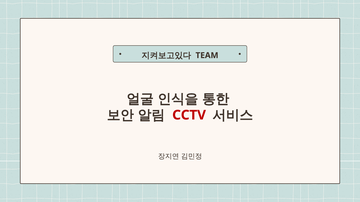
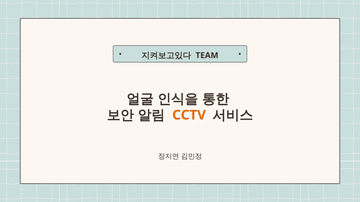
CCTV colour: red -> orange
